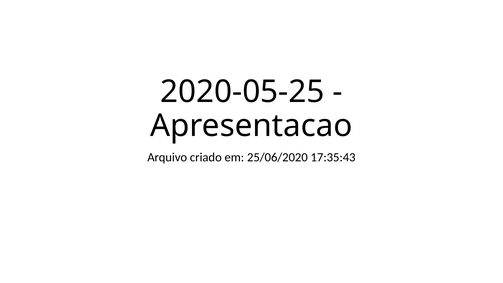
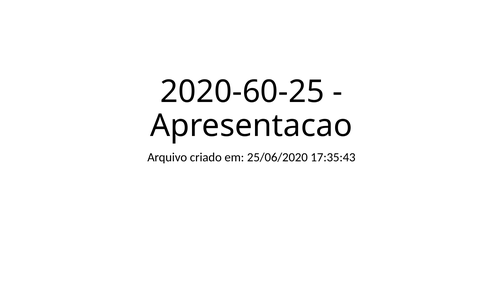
2020-05-25: 2020-05-25 -> 2020-60-25
